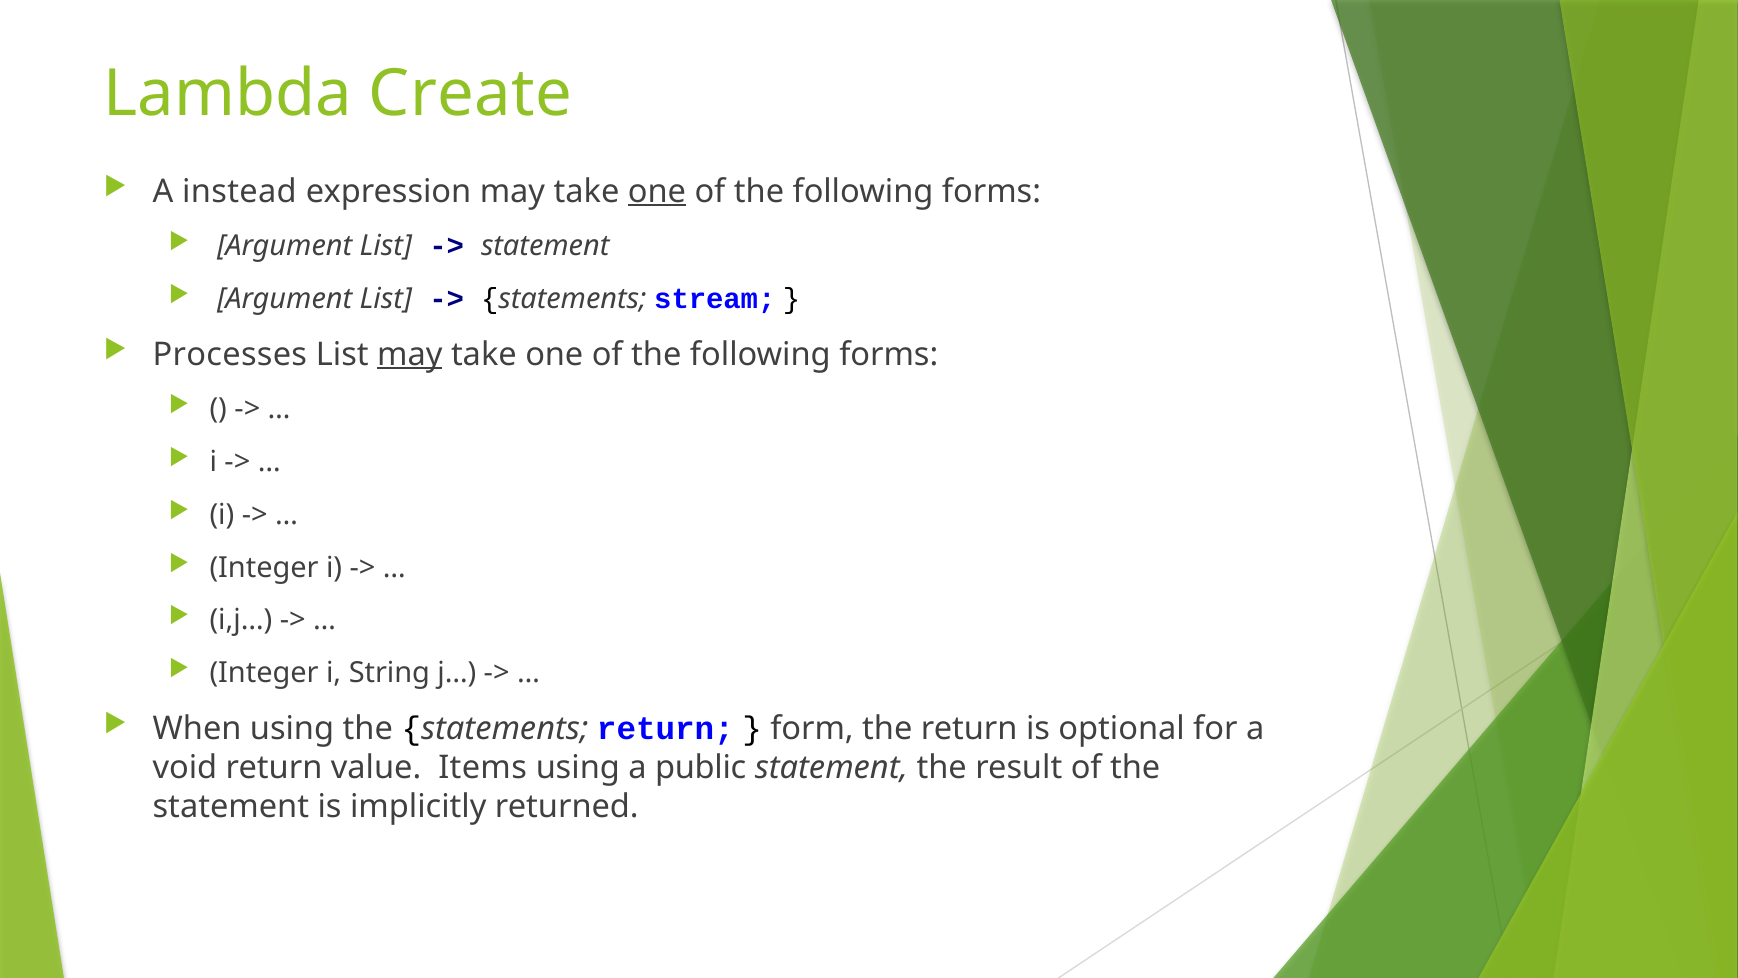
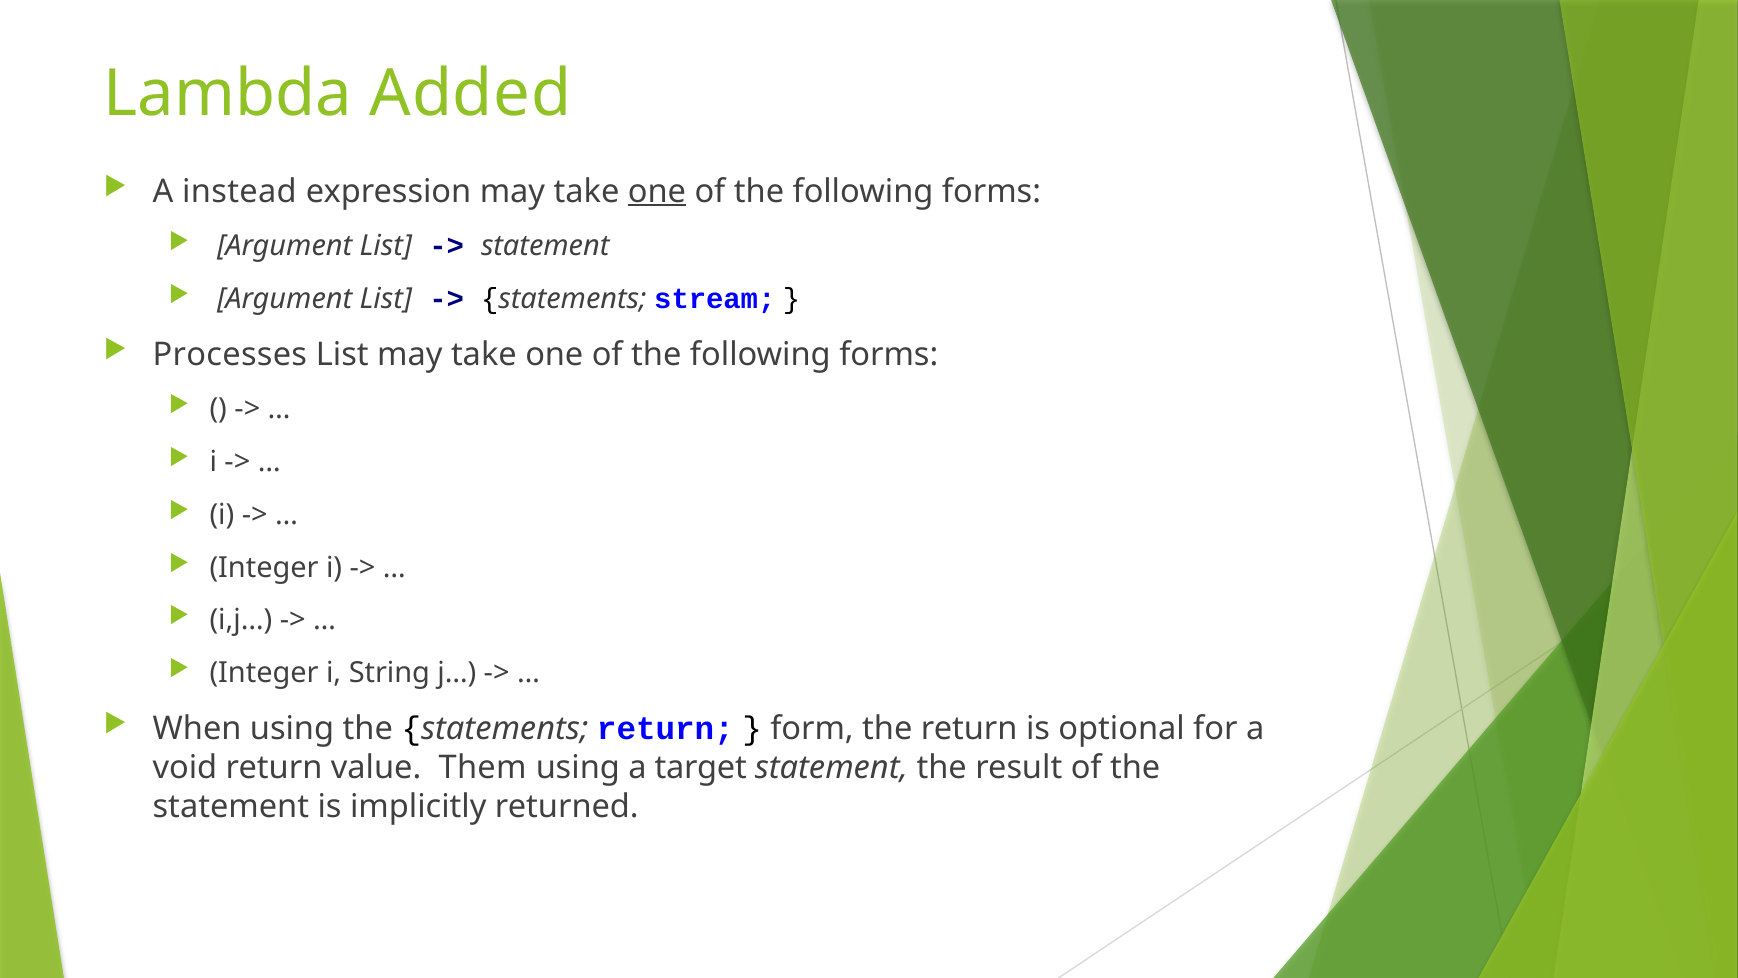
Create: Create -> Added
may at (410, 354) underline: present -> none
Items: Items -> Them
public: public -> target
